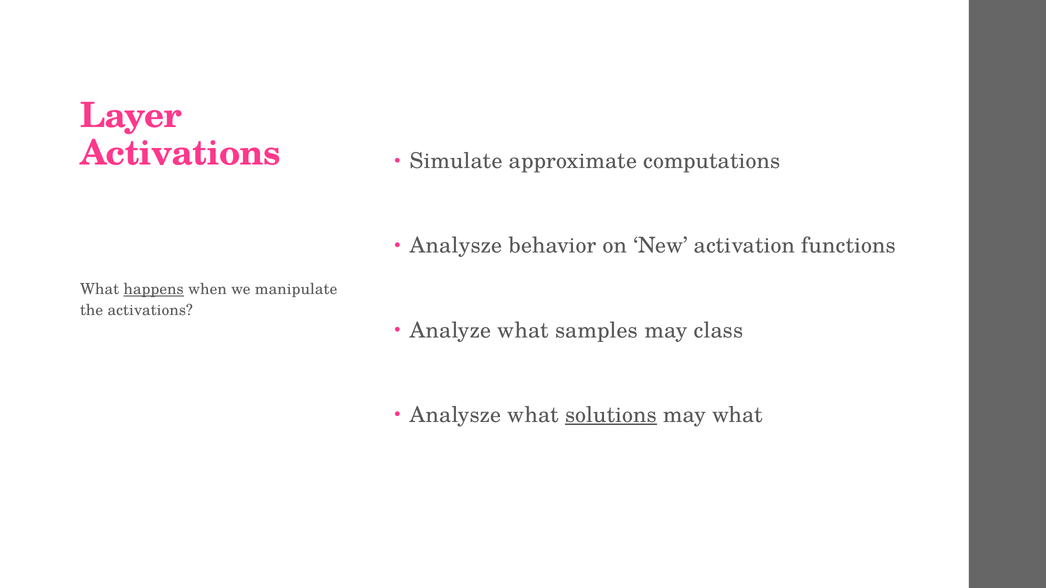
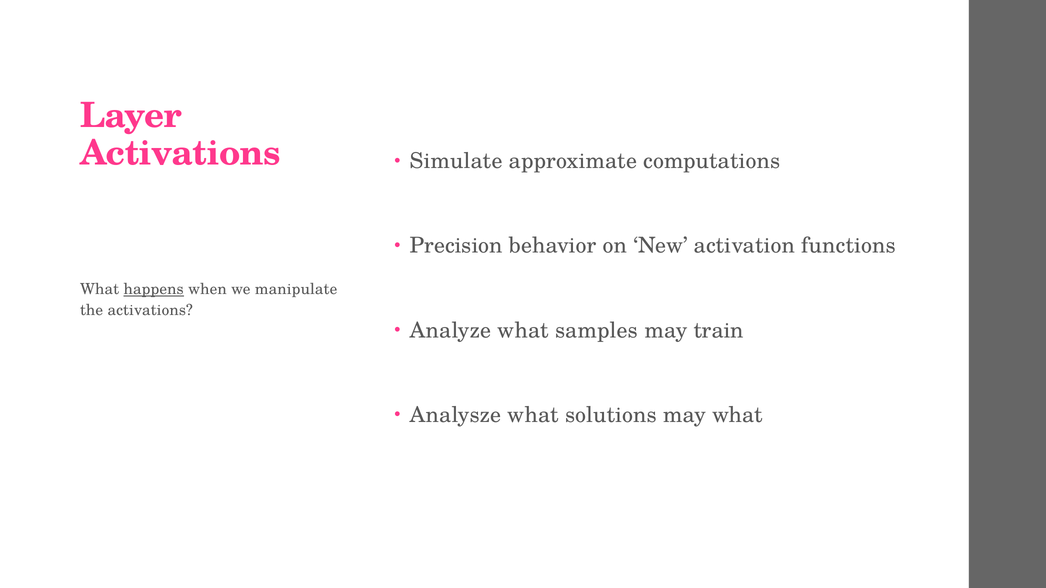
Analysze at (456, 246): Analysze -> Precision
class: class -> train
solutions underline: present -> none
